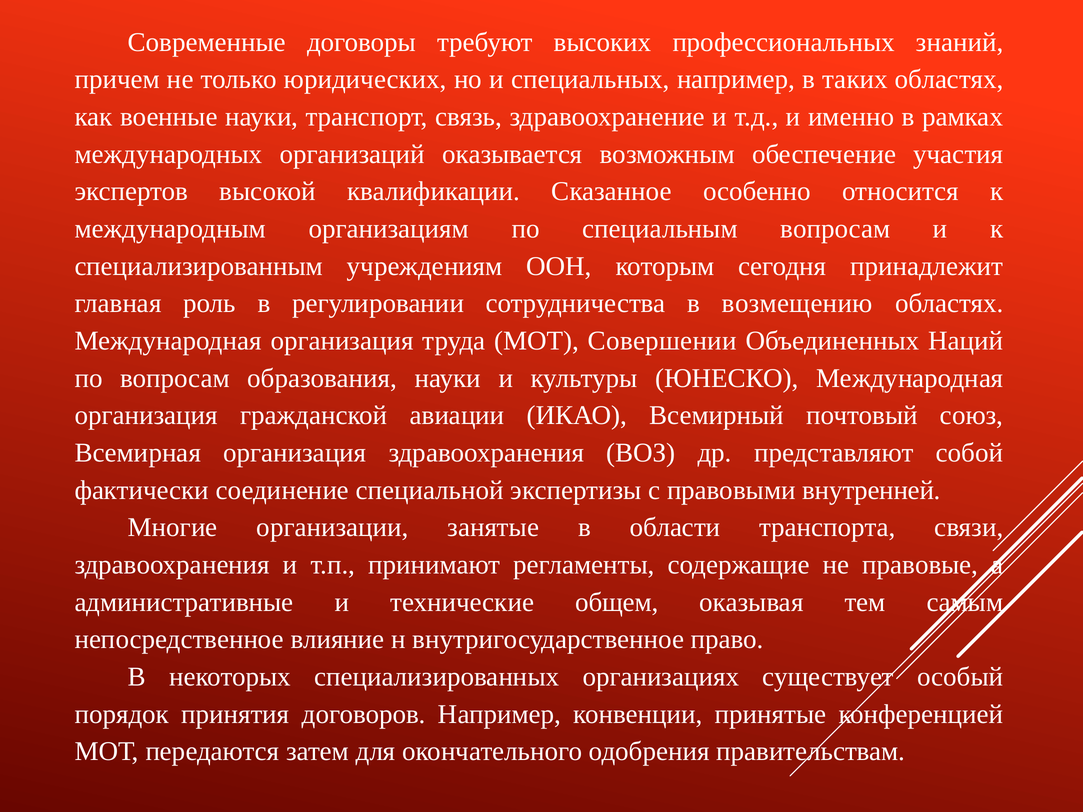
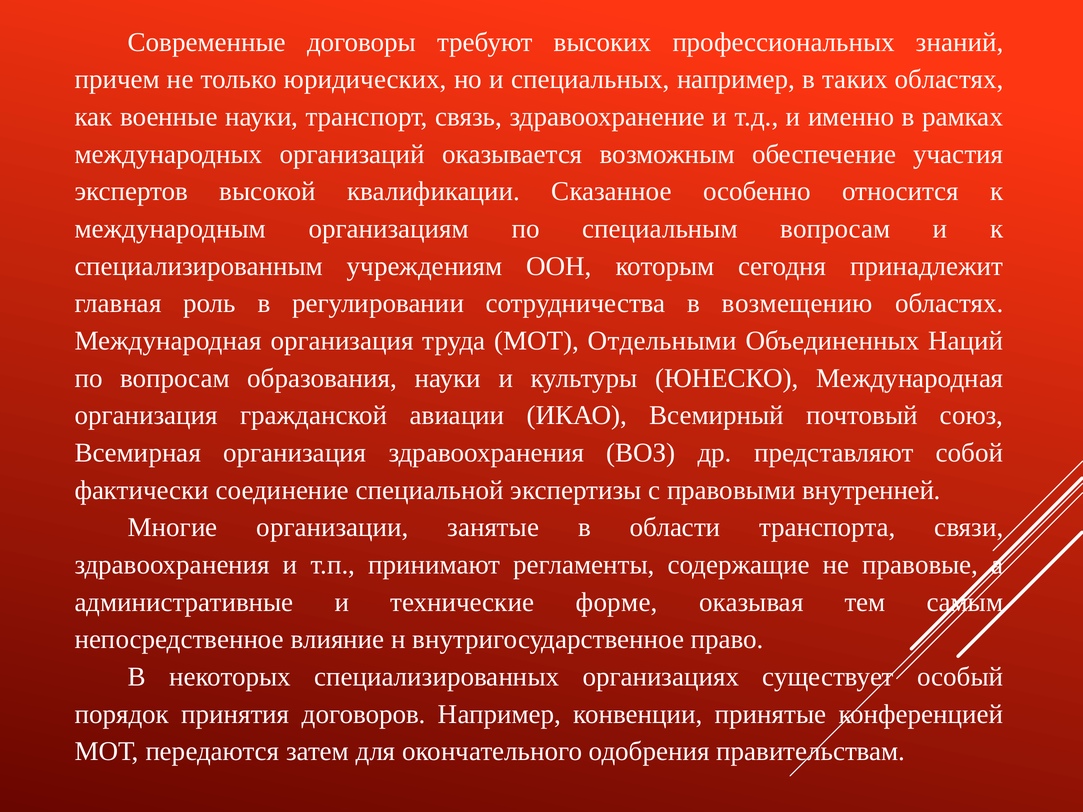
Совершении: Совершении -> Отдельными
общем: общем -> форме
